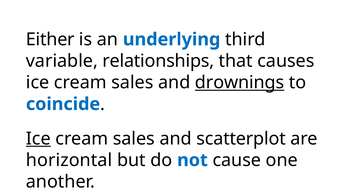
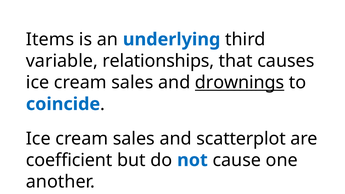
Either: Either -> Items
Ice at (38, 139) underline: present -> none
horizontal: horizontal -> coefficient
